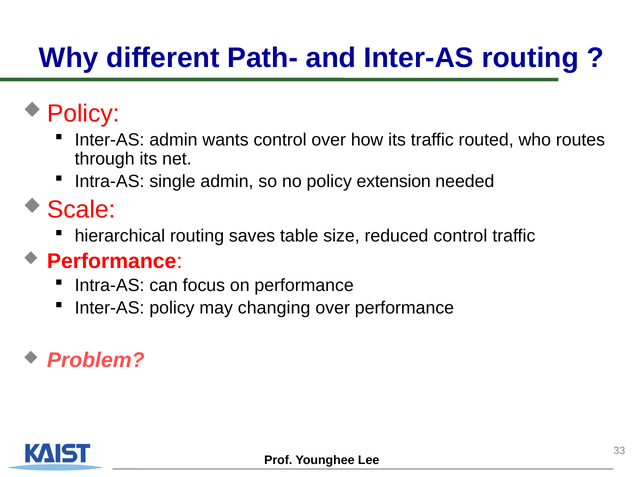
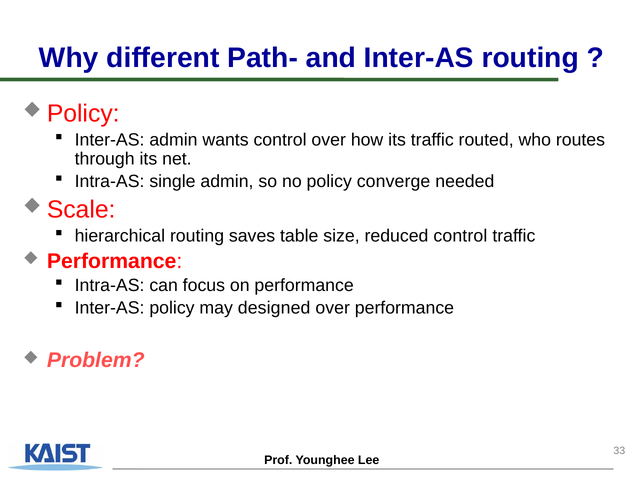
extension: extension -> converge
changing: changing -> designed
